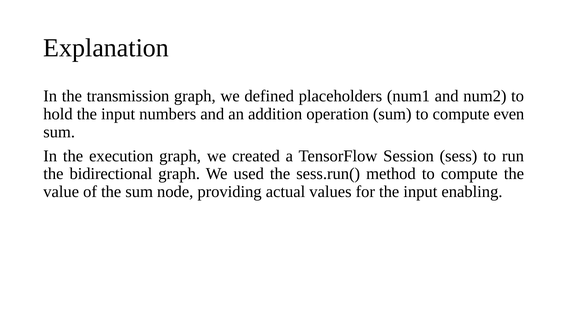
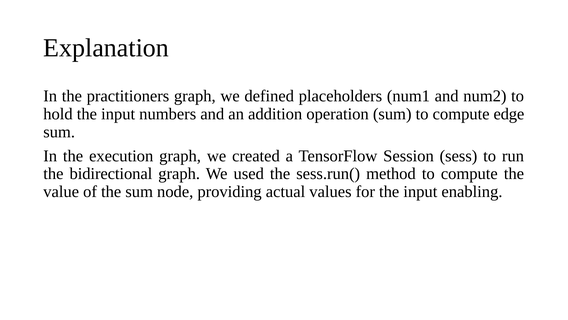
transmission: transmission -> practitioners
even: even -> edge
